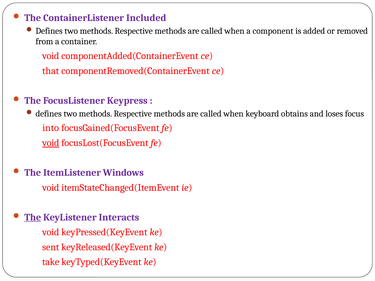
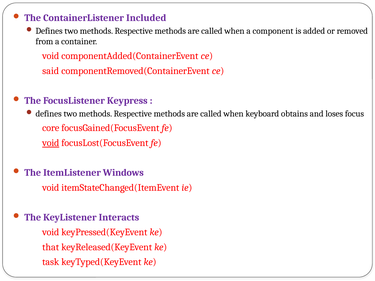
that: that -> said
into: into -> core
The at (33, 217) underline: present -> none
sent: sent -> that
take: take -> task
